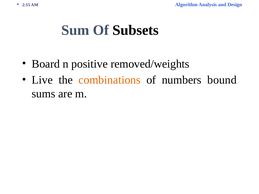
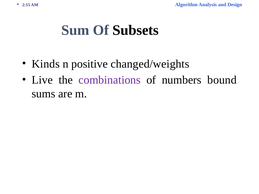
Board: Board -> Kinds
removed/weights: removed/weights -> changed/weights
combinations colour: orange -> purple
